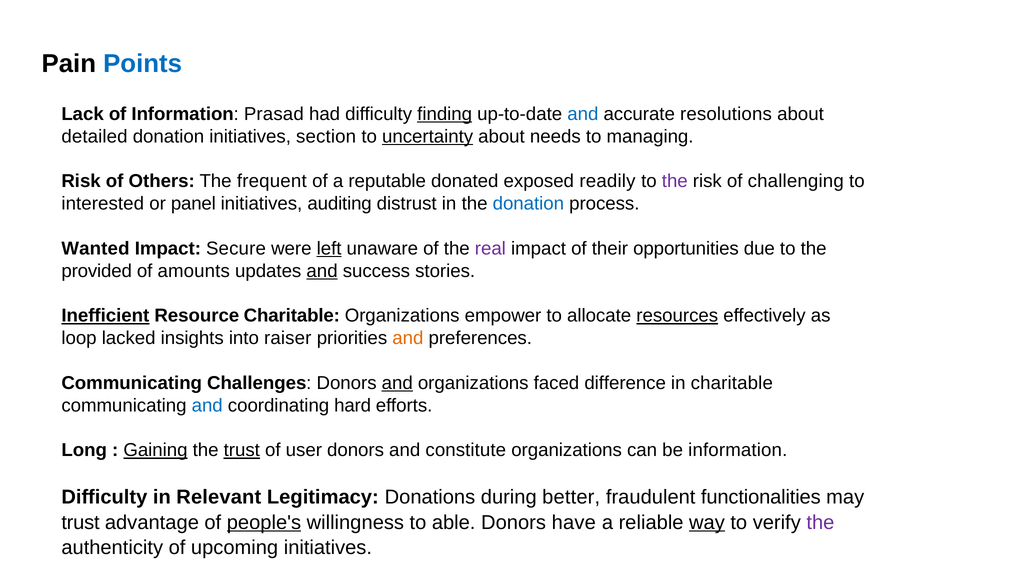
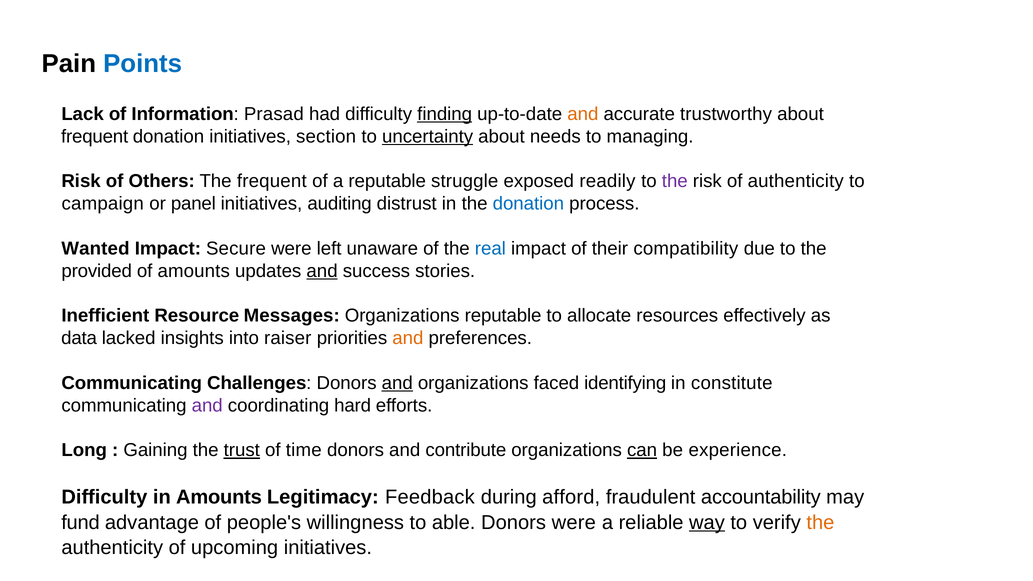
and at (583, 114) colour: blue -> orange
resolutions: resolutions -> trustworthy
detailed at (94, 137): detailed -> frequent
donated: donated -> struggle
of challenging: challenging -> authenticity
interested: interested -> campaign
left underline: present -> none
real colour: purple -> blue
opportunities: opportunities -> compatibility
Inefficient underline: present -> none
Resource Charitable: Charitable -> Messages
Organizations empower: empower -> reputable
resources underline: present -> none
loop: loop -> data
difference: difference -> identifying
in charitable: charitable -> constitute
and at (207, 405) colour: blue -> purple
Gaining underline: present -> none
user: user -> time
constitute: constitute -> contribute
can underline: none -> present
be information: information -> experience
in Relevant: Relevant -> Amounts
Donations: Donations -> Feedback
better: better -> afford
functionalities: functionalities -> accountability
trust at (80, 522): trust -> fund
people's underline: present -> none
Donors have: have -> were
the at (820, 522) colour: purple -> orange
